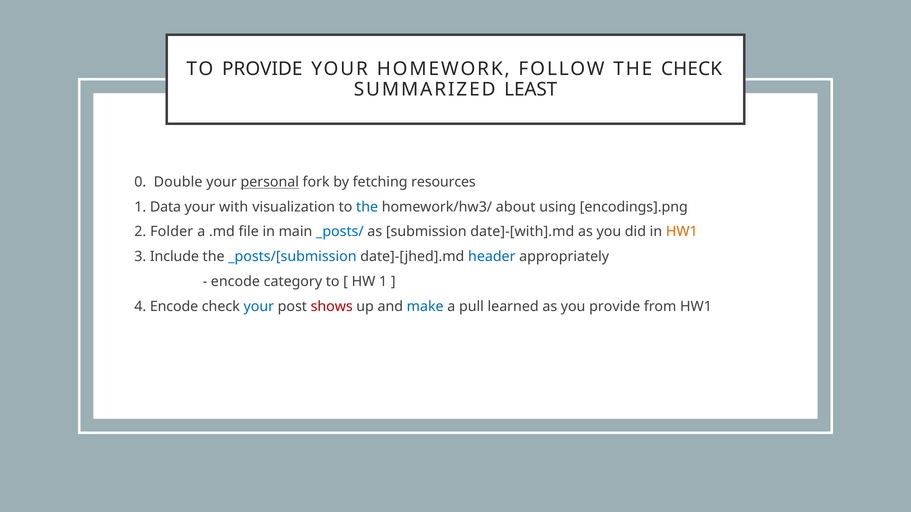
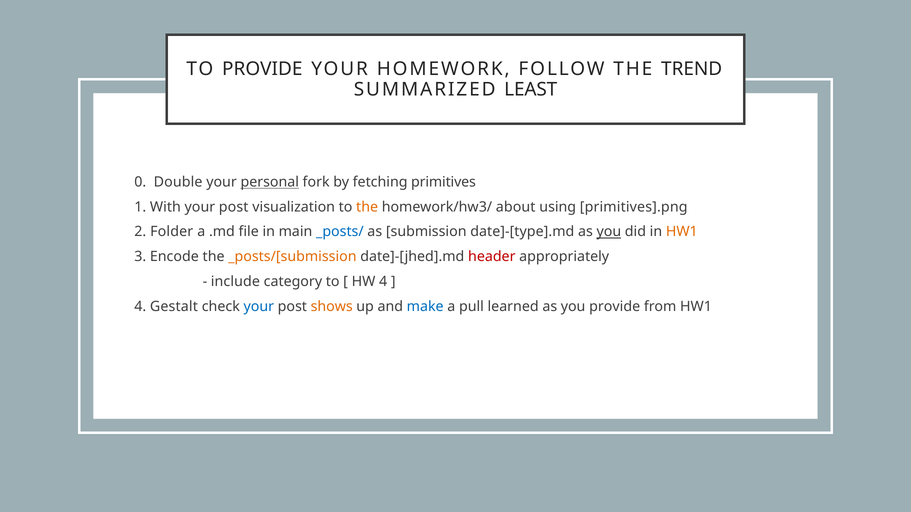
THE CHECK: CHECK -> TREND
resources: resources -> primitives
Data: Data -> With
with at (234, 207): with -> post
the at (367, 207) colour: blue -> orange
encodings].png: encodings].png -> primitives].png
date]-[with].md: date]-[with].md -> date]-[type].md
you at (609, 232) underline: none -> present
Include: Include -> Encode
_posts/[submission colour: blue -> orange
header colour: blue -> red
encode at (235, 282): encode -> include
HW 1: 1 -> 4
4 Encode: Encode -> Gestalt
shows colour: red -> orange
